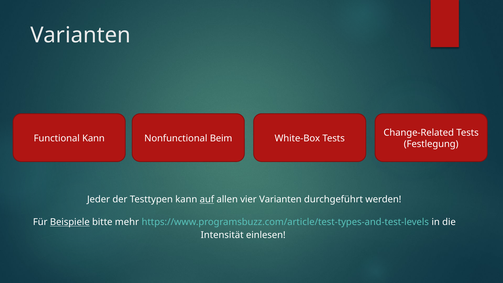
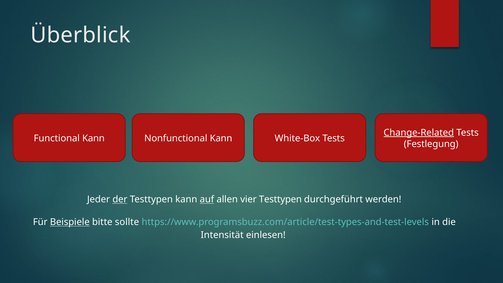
Varianten at (81, 35): Varianten -> Überblick
Change-Related underline: none -> present
Nonfunctional Beim: Beim -> Kann
der underline: none -> present
vier Varianten: Varianten -> Testtypen
mehr: mehr -> sollte
